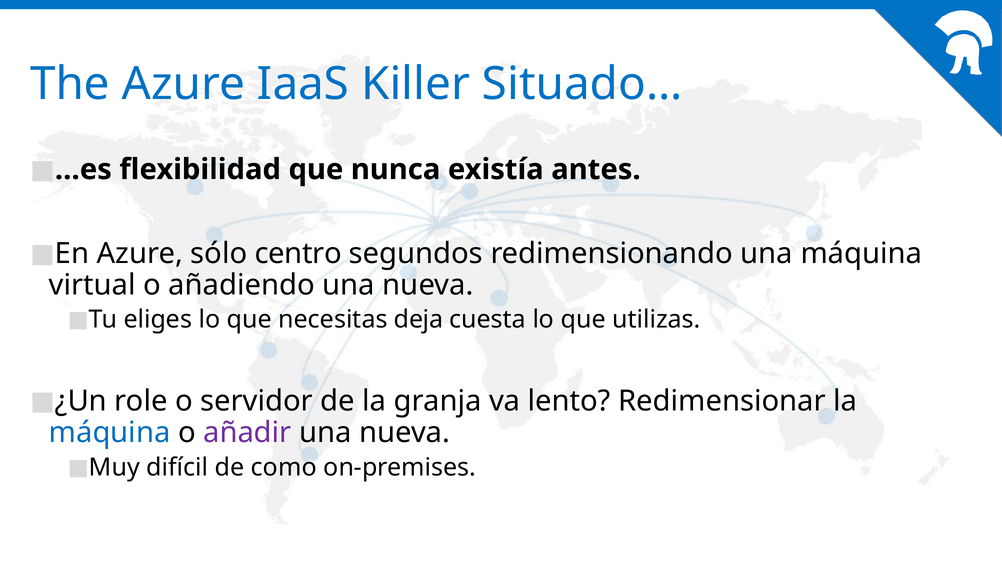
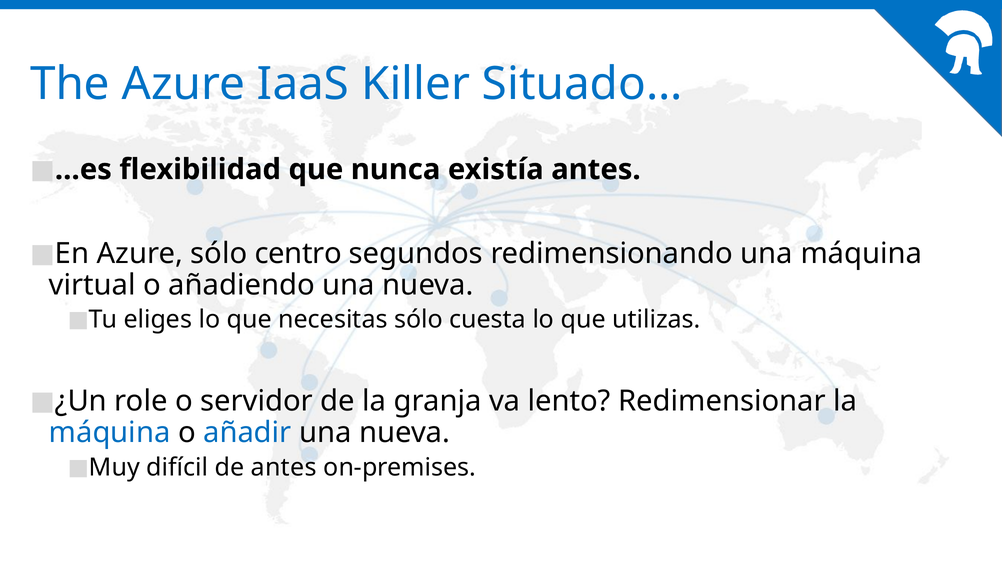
necesitas deja: deja -> sólo
añadir colour: purple -> blue
de como: como -> antes
